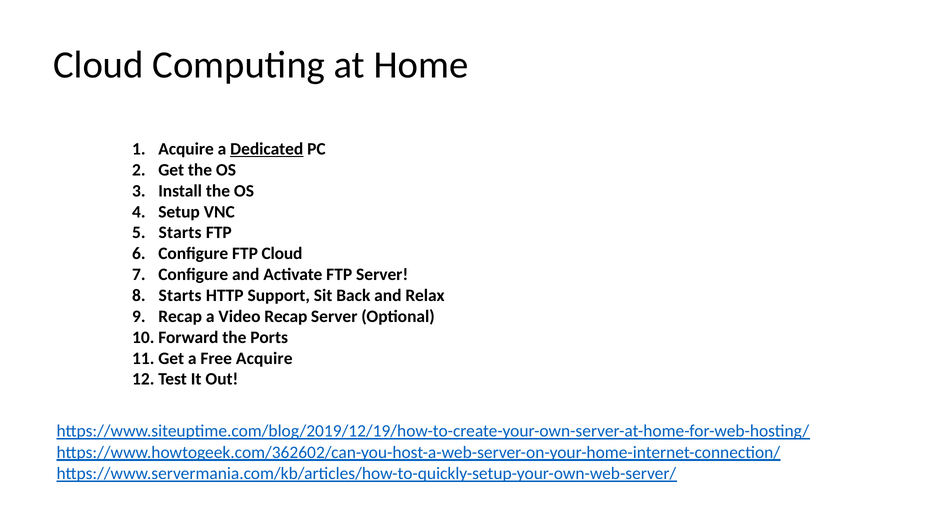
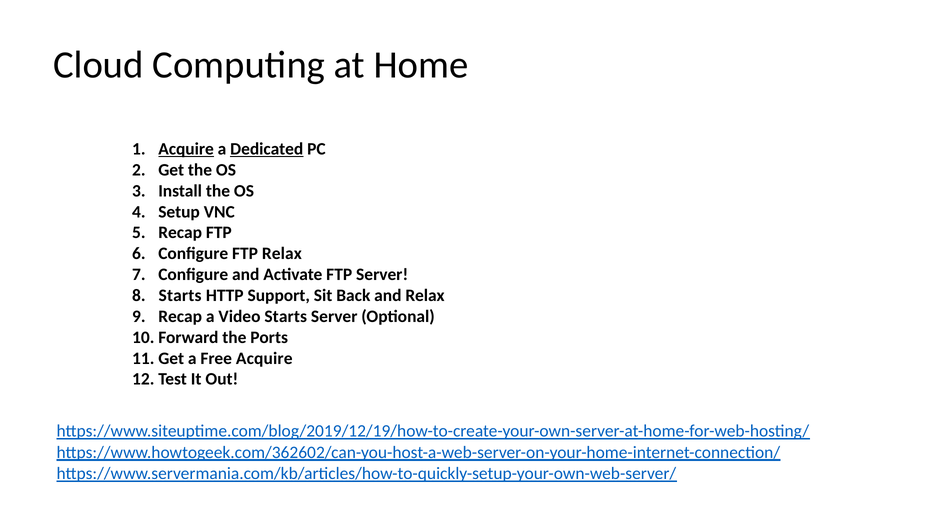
Acquire at (186, 149) underline: none -> present
Starts at (180, 233): Starts -> Recap
FTP Cloud: Cloud -> Relax
Video Recap: Recap -> Starts
